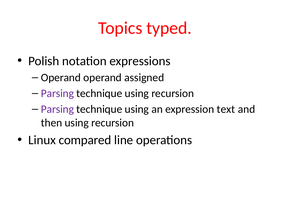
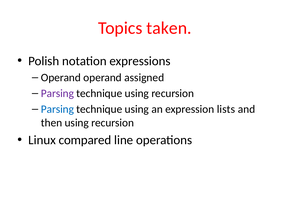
typed: typed -> taken
Parsing at (57, 109) colour: purple -> blue
text: text -> lists
